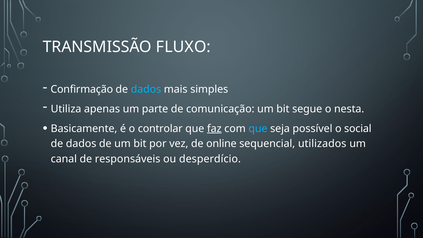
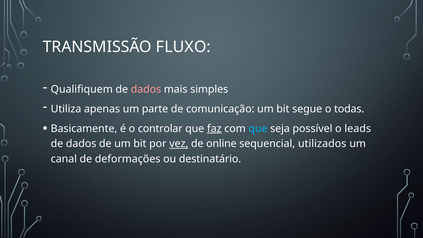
Confirmação: Confirmação -> Qualifiquem
dados at (146, 89) colour: light blue -> pink
nesta: nesta -> todas
social: social -> leads
vez underline: none -> present
responsáveis: responsáveis -> deformações
desperdício: desperdício -> destinatário
